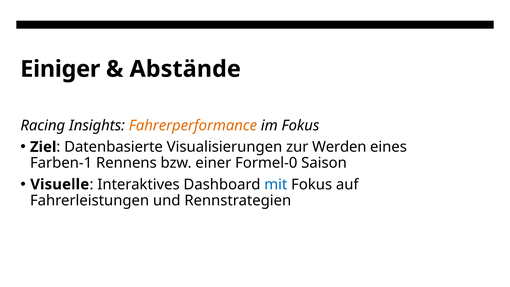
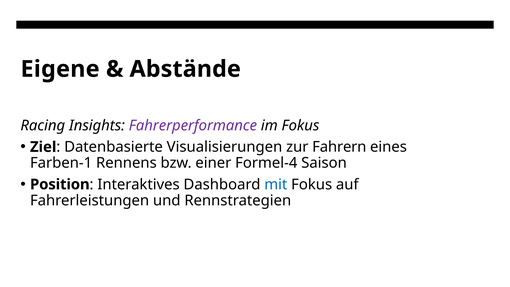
Einiger: Einiger -> Eigene
Fahrerperformance colour: orange -> purple
Werden: Werden -> Fahrern
Formel-0: Formel-0 -> Formel-4
Visuelle: Visuelle -> Position
